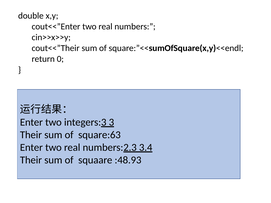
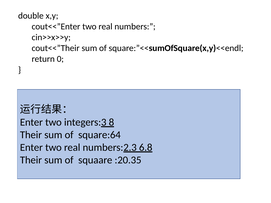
3: 3 -> 8
square:63: square:63 -> square:64
3.4: 3.4 -> 6.8
:48.93: :48.93 -> :20.35
